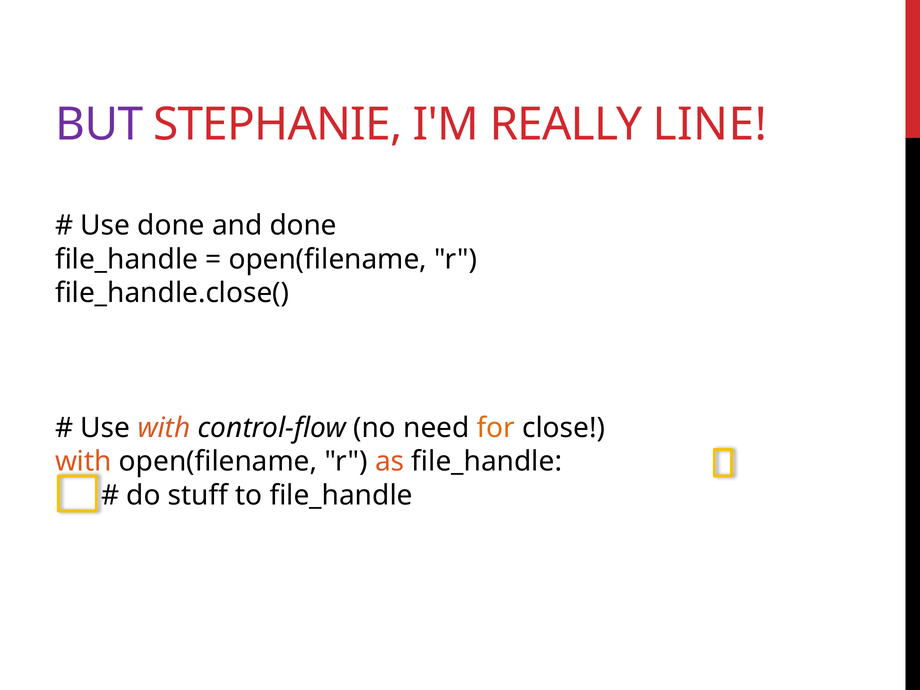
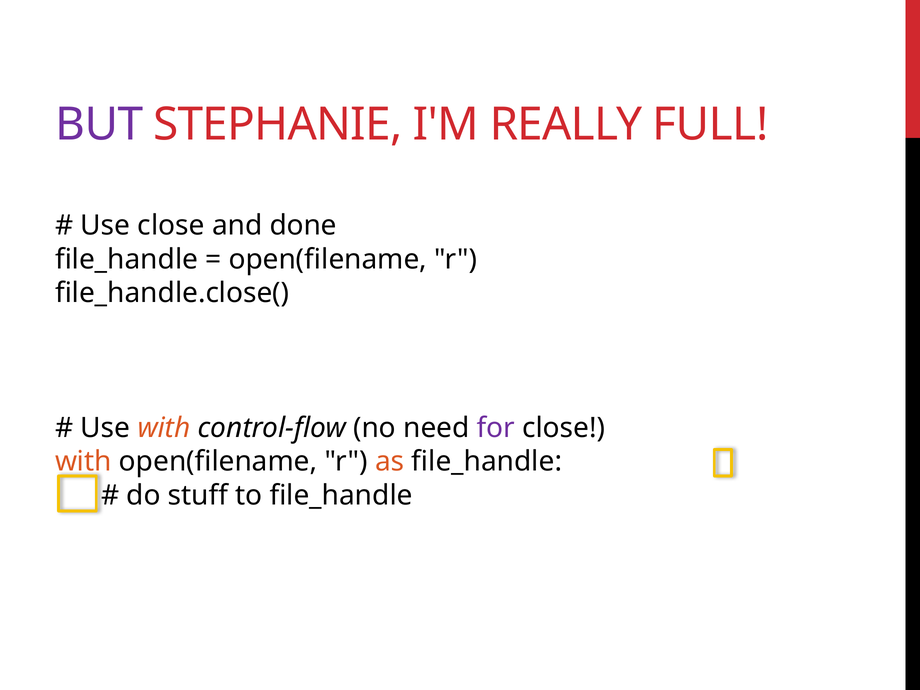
LINE: LINE -> FULL
Use done: done -> close
for colour: orange -> purple
